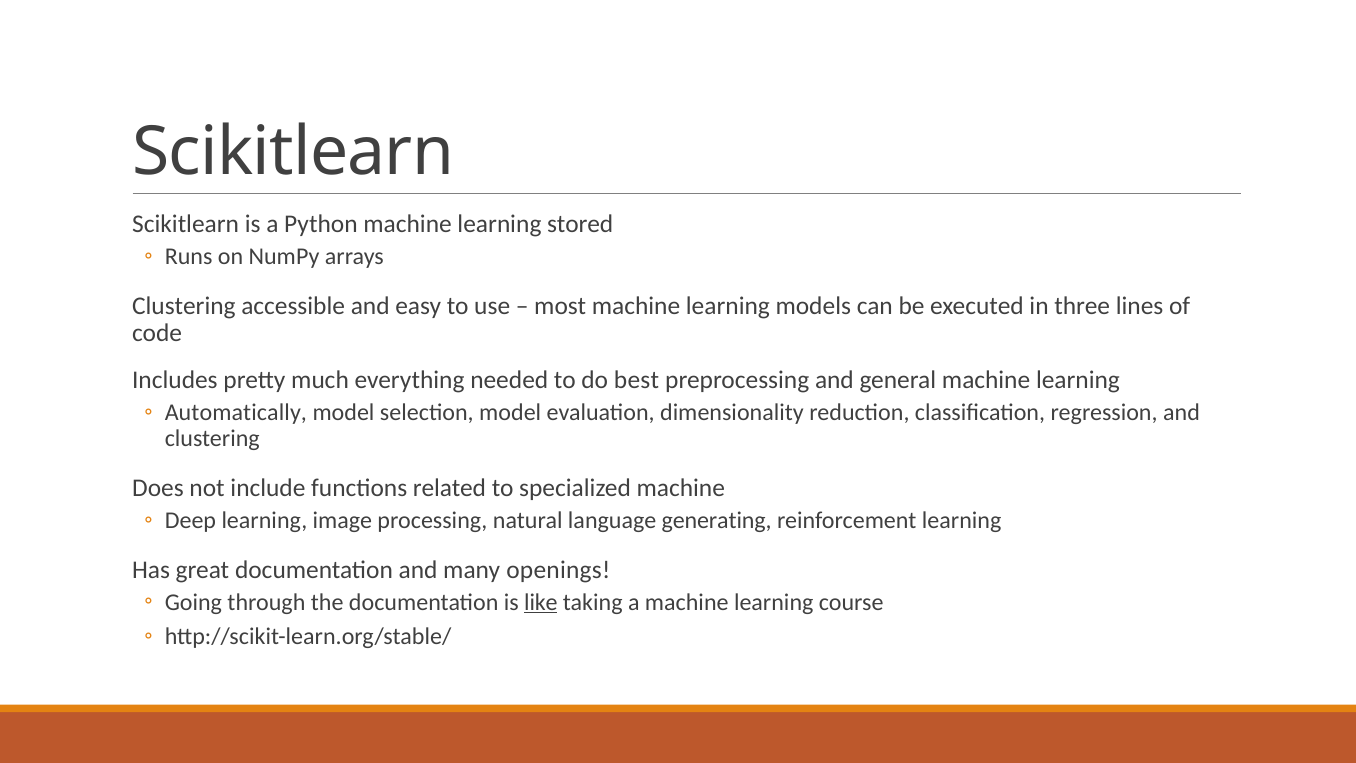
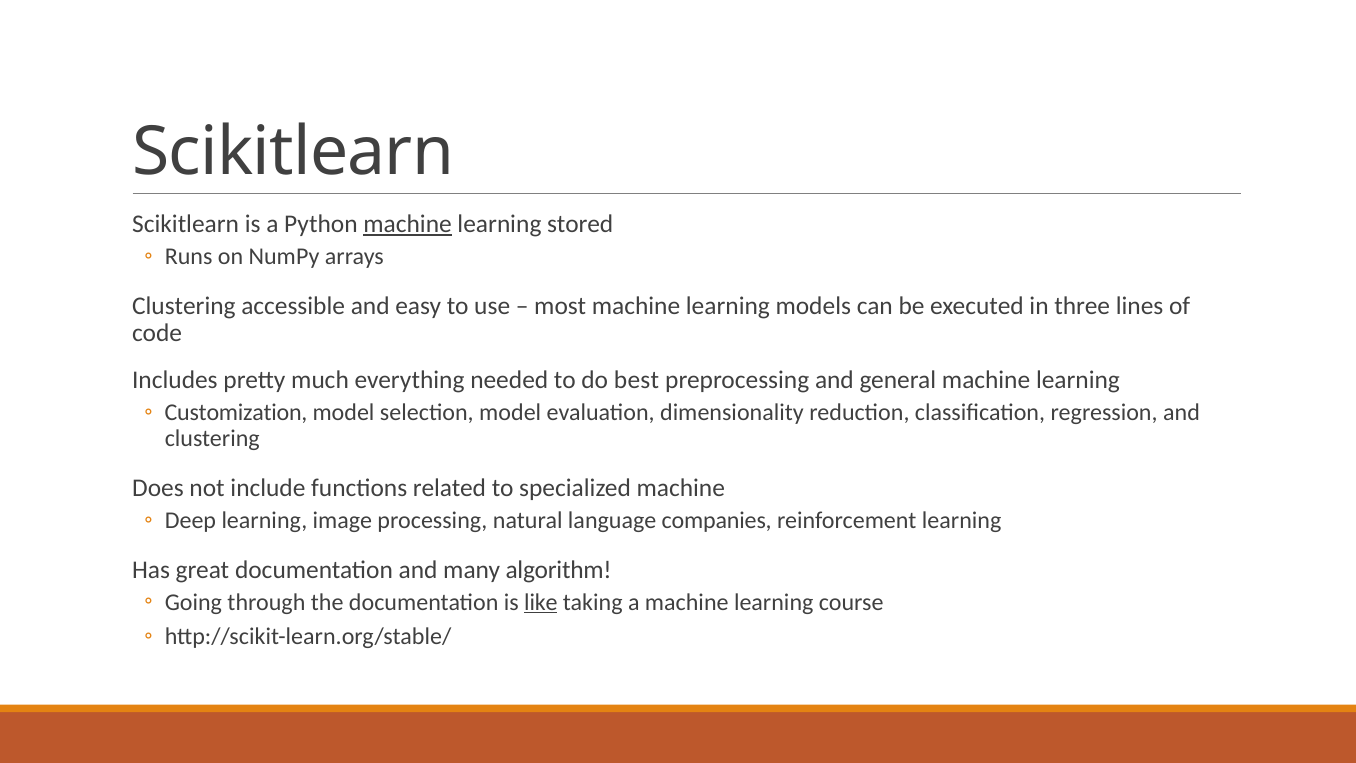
machine at (408, 224) underline: none -> present
Automatically: Automatically -> Customization
generating: generating -> companies
openings: openings -> algorithm
